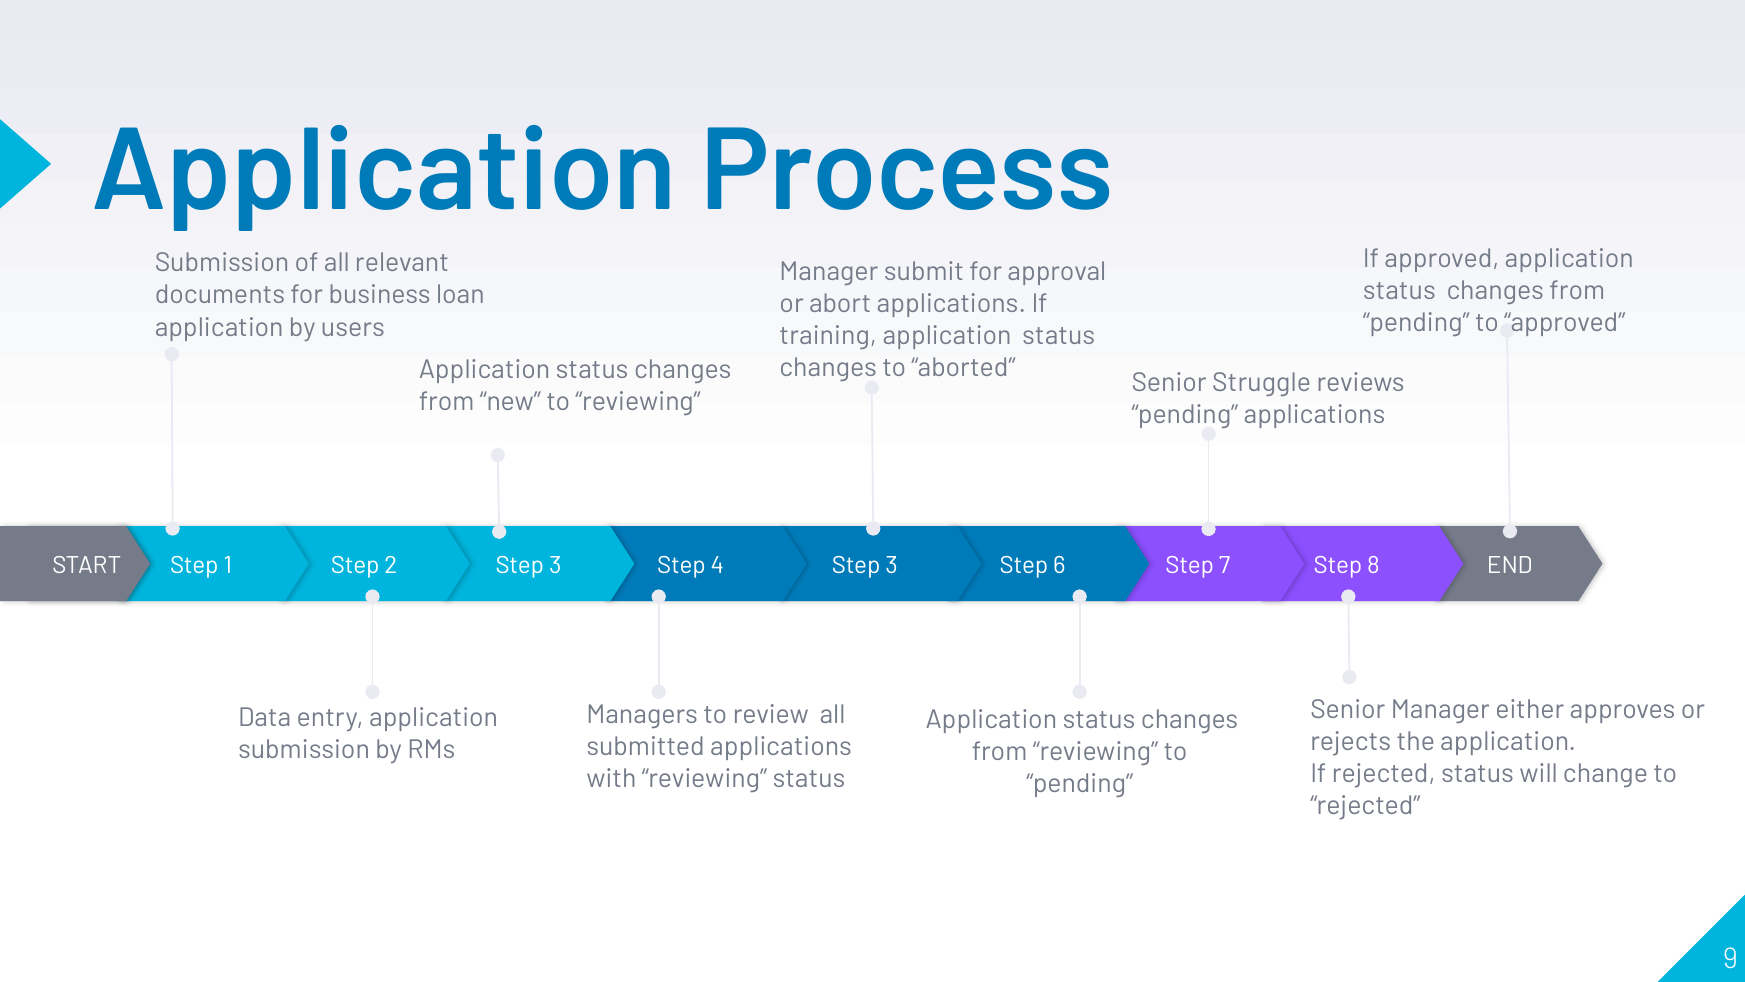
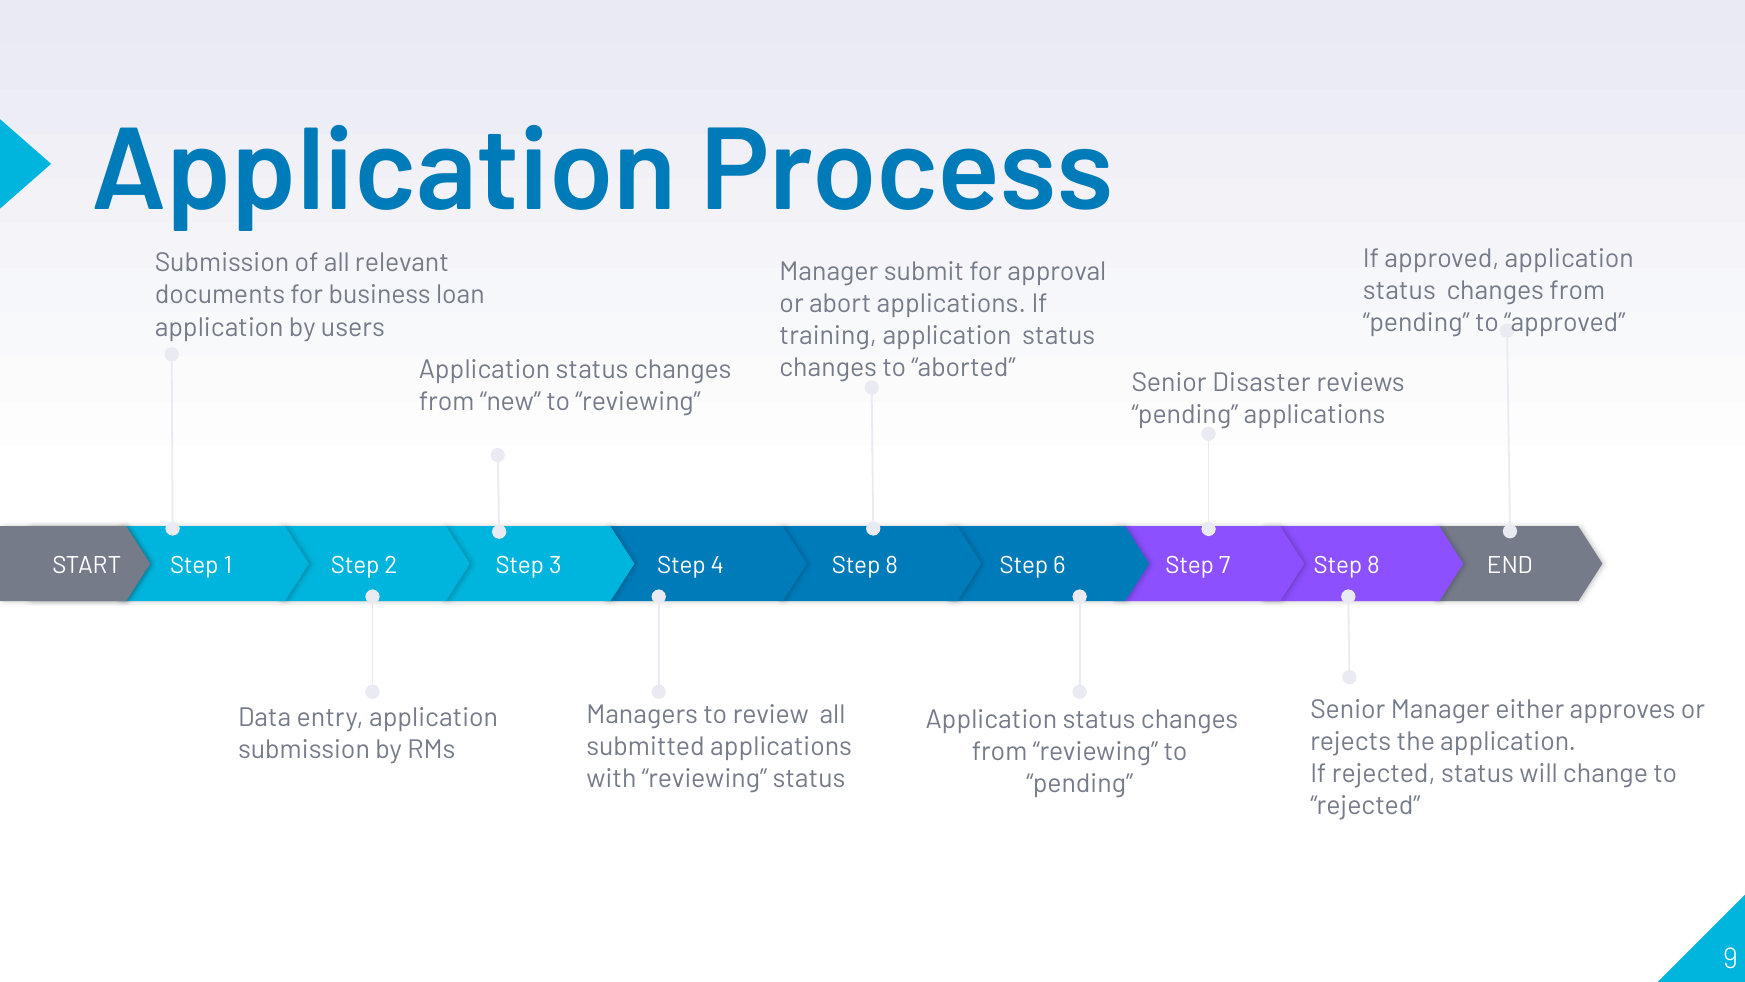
Struggle: Struggle -> Disaster
3 at (892, 565): 3 -> 8
